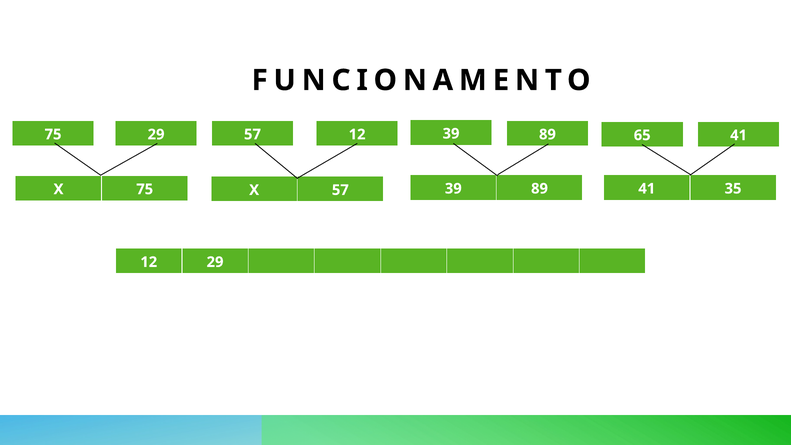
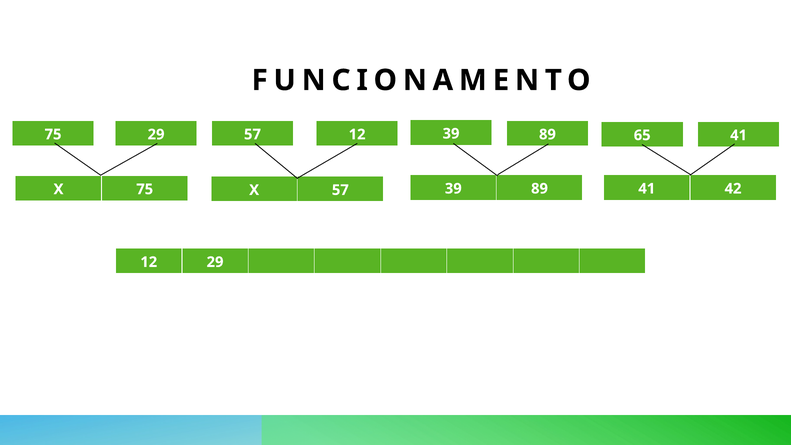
35: 35 -> 42
